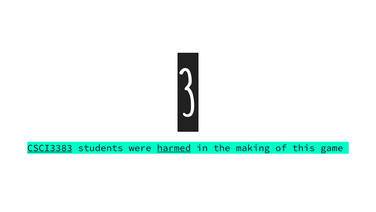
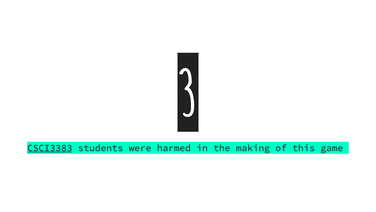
harmed underline: present -> none
